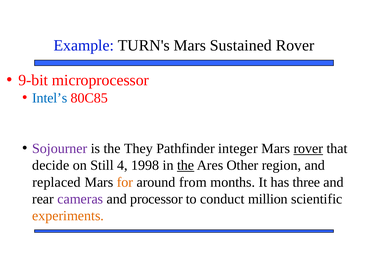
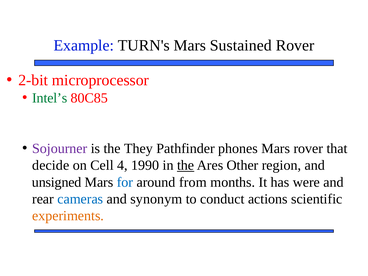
9-bit: 9-bit -> 2-bit
Intel’s colour: blue -> green
integer: integer -> phones
rover at (308, 149) underline: present -> none
Still: Still -> Cell
1998: 1998 -> 1990
replaced: replaced -> unsigned
for colour: orange -> blue
three: three -> were
cameras colour: purple -> blue
processor: processor -> synonym
million: million -> actions
